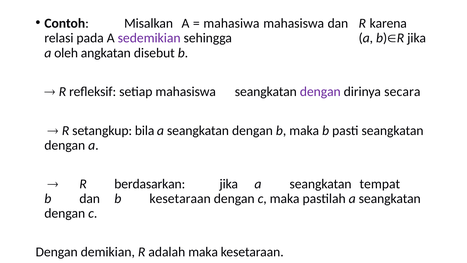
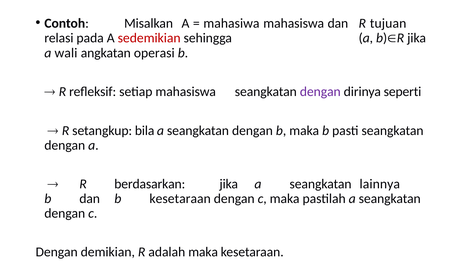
karena: karena -> tujuan
sedemikian colour: purple -> red
oleh: oleh -> wali
disebut: disebut -> operasi
secara: secara -> seperti
tempat: tempat -> lainnya
